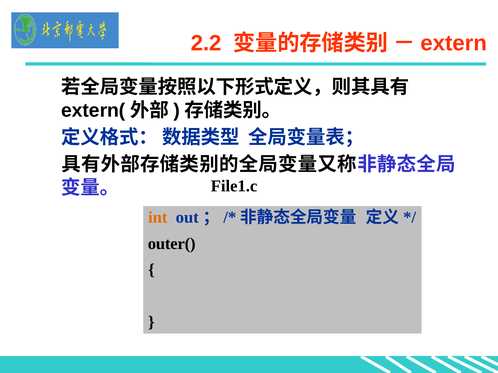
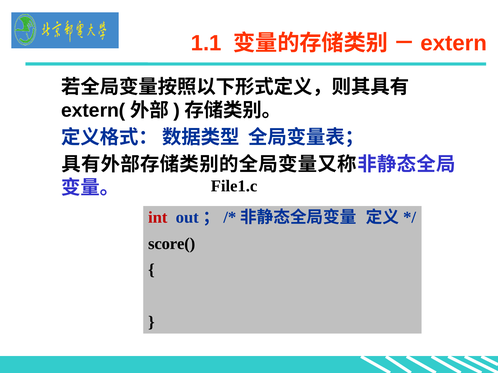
2.2: 2.2 -> 1.1
int colour: orange -> red
outer(: outer( -> score(
